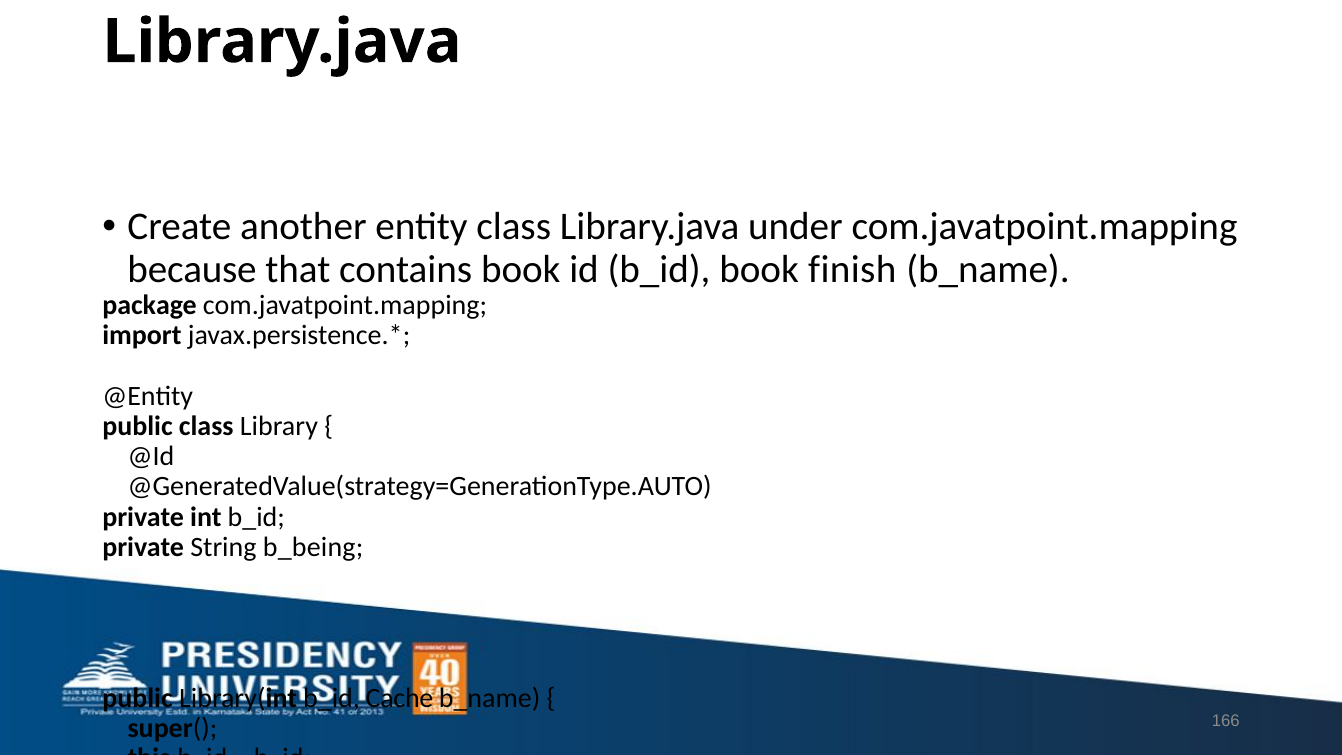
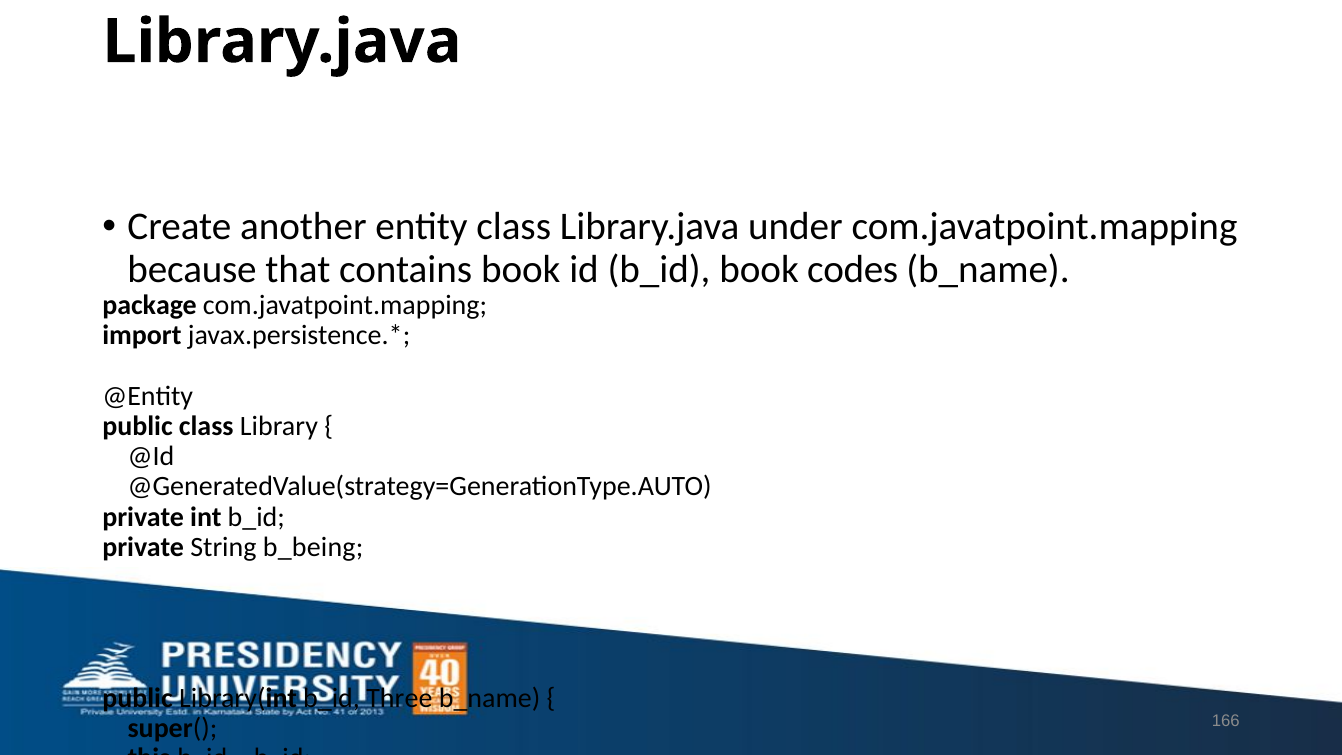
finish: finish -> codes
Cache: Cache -> Three
